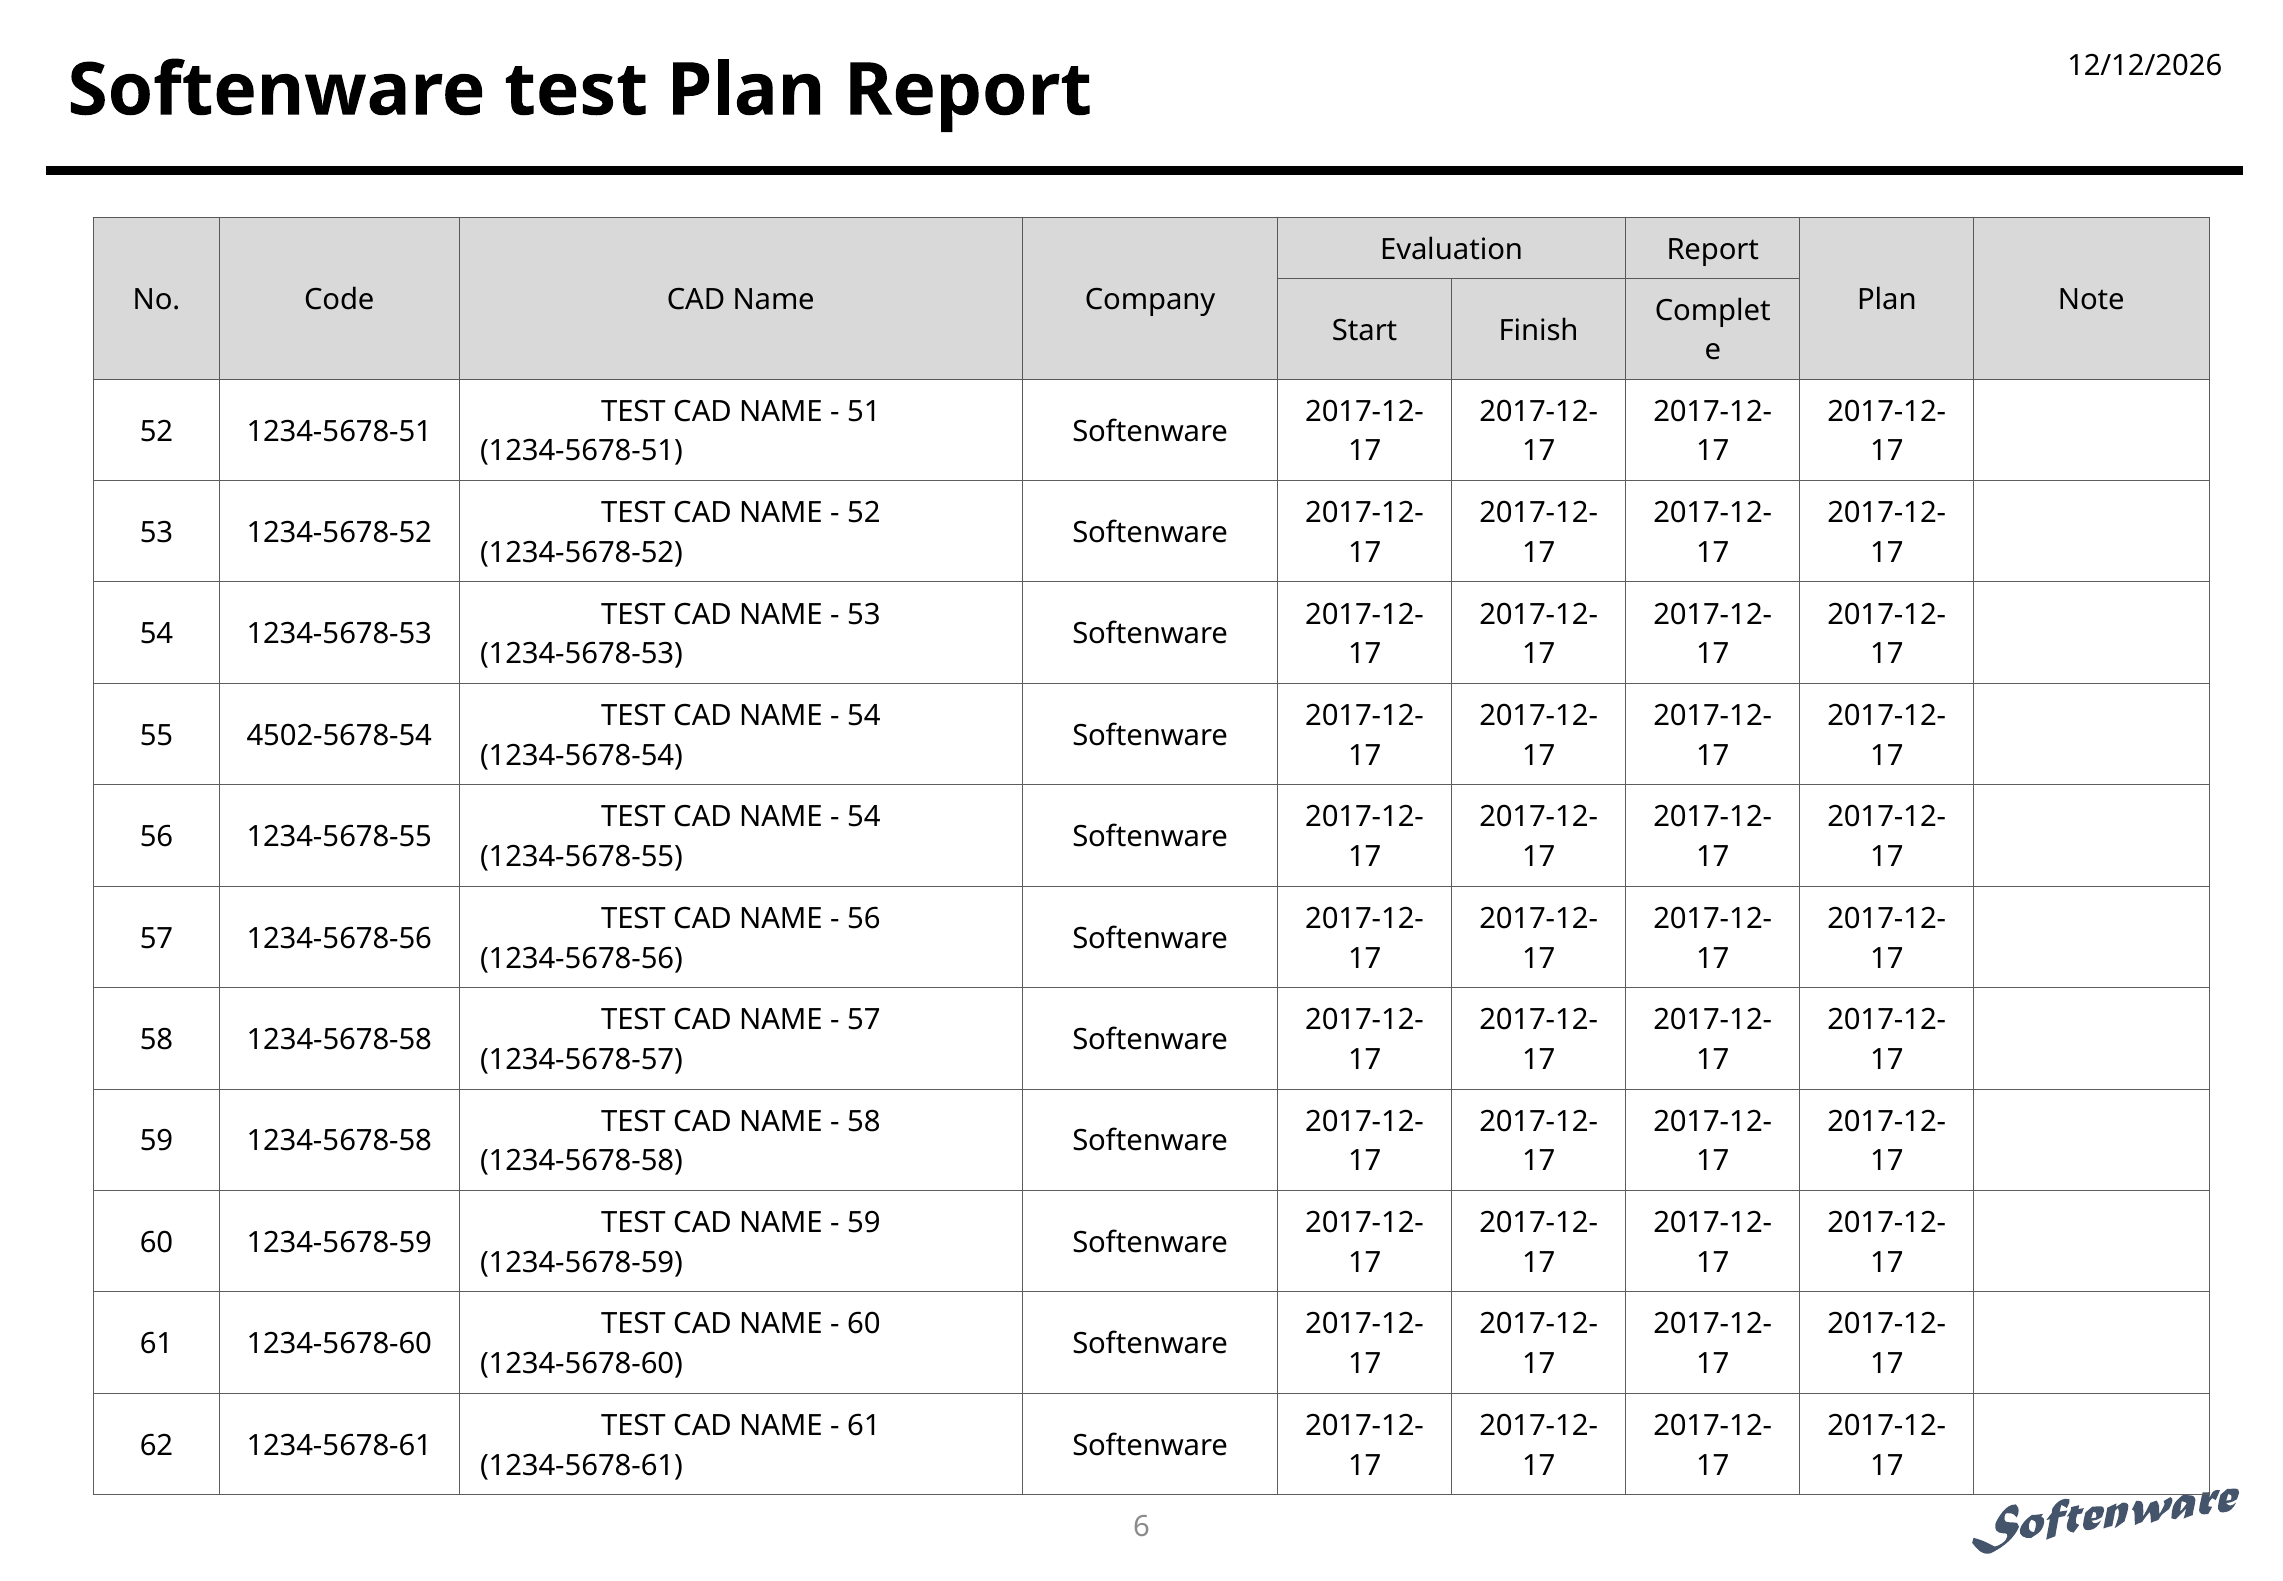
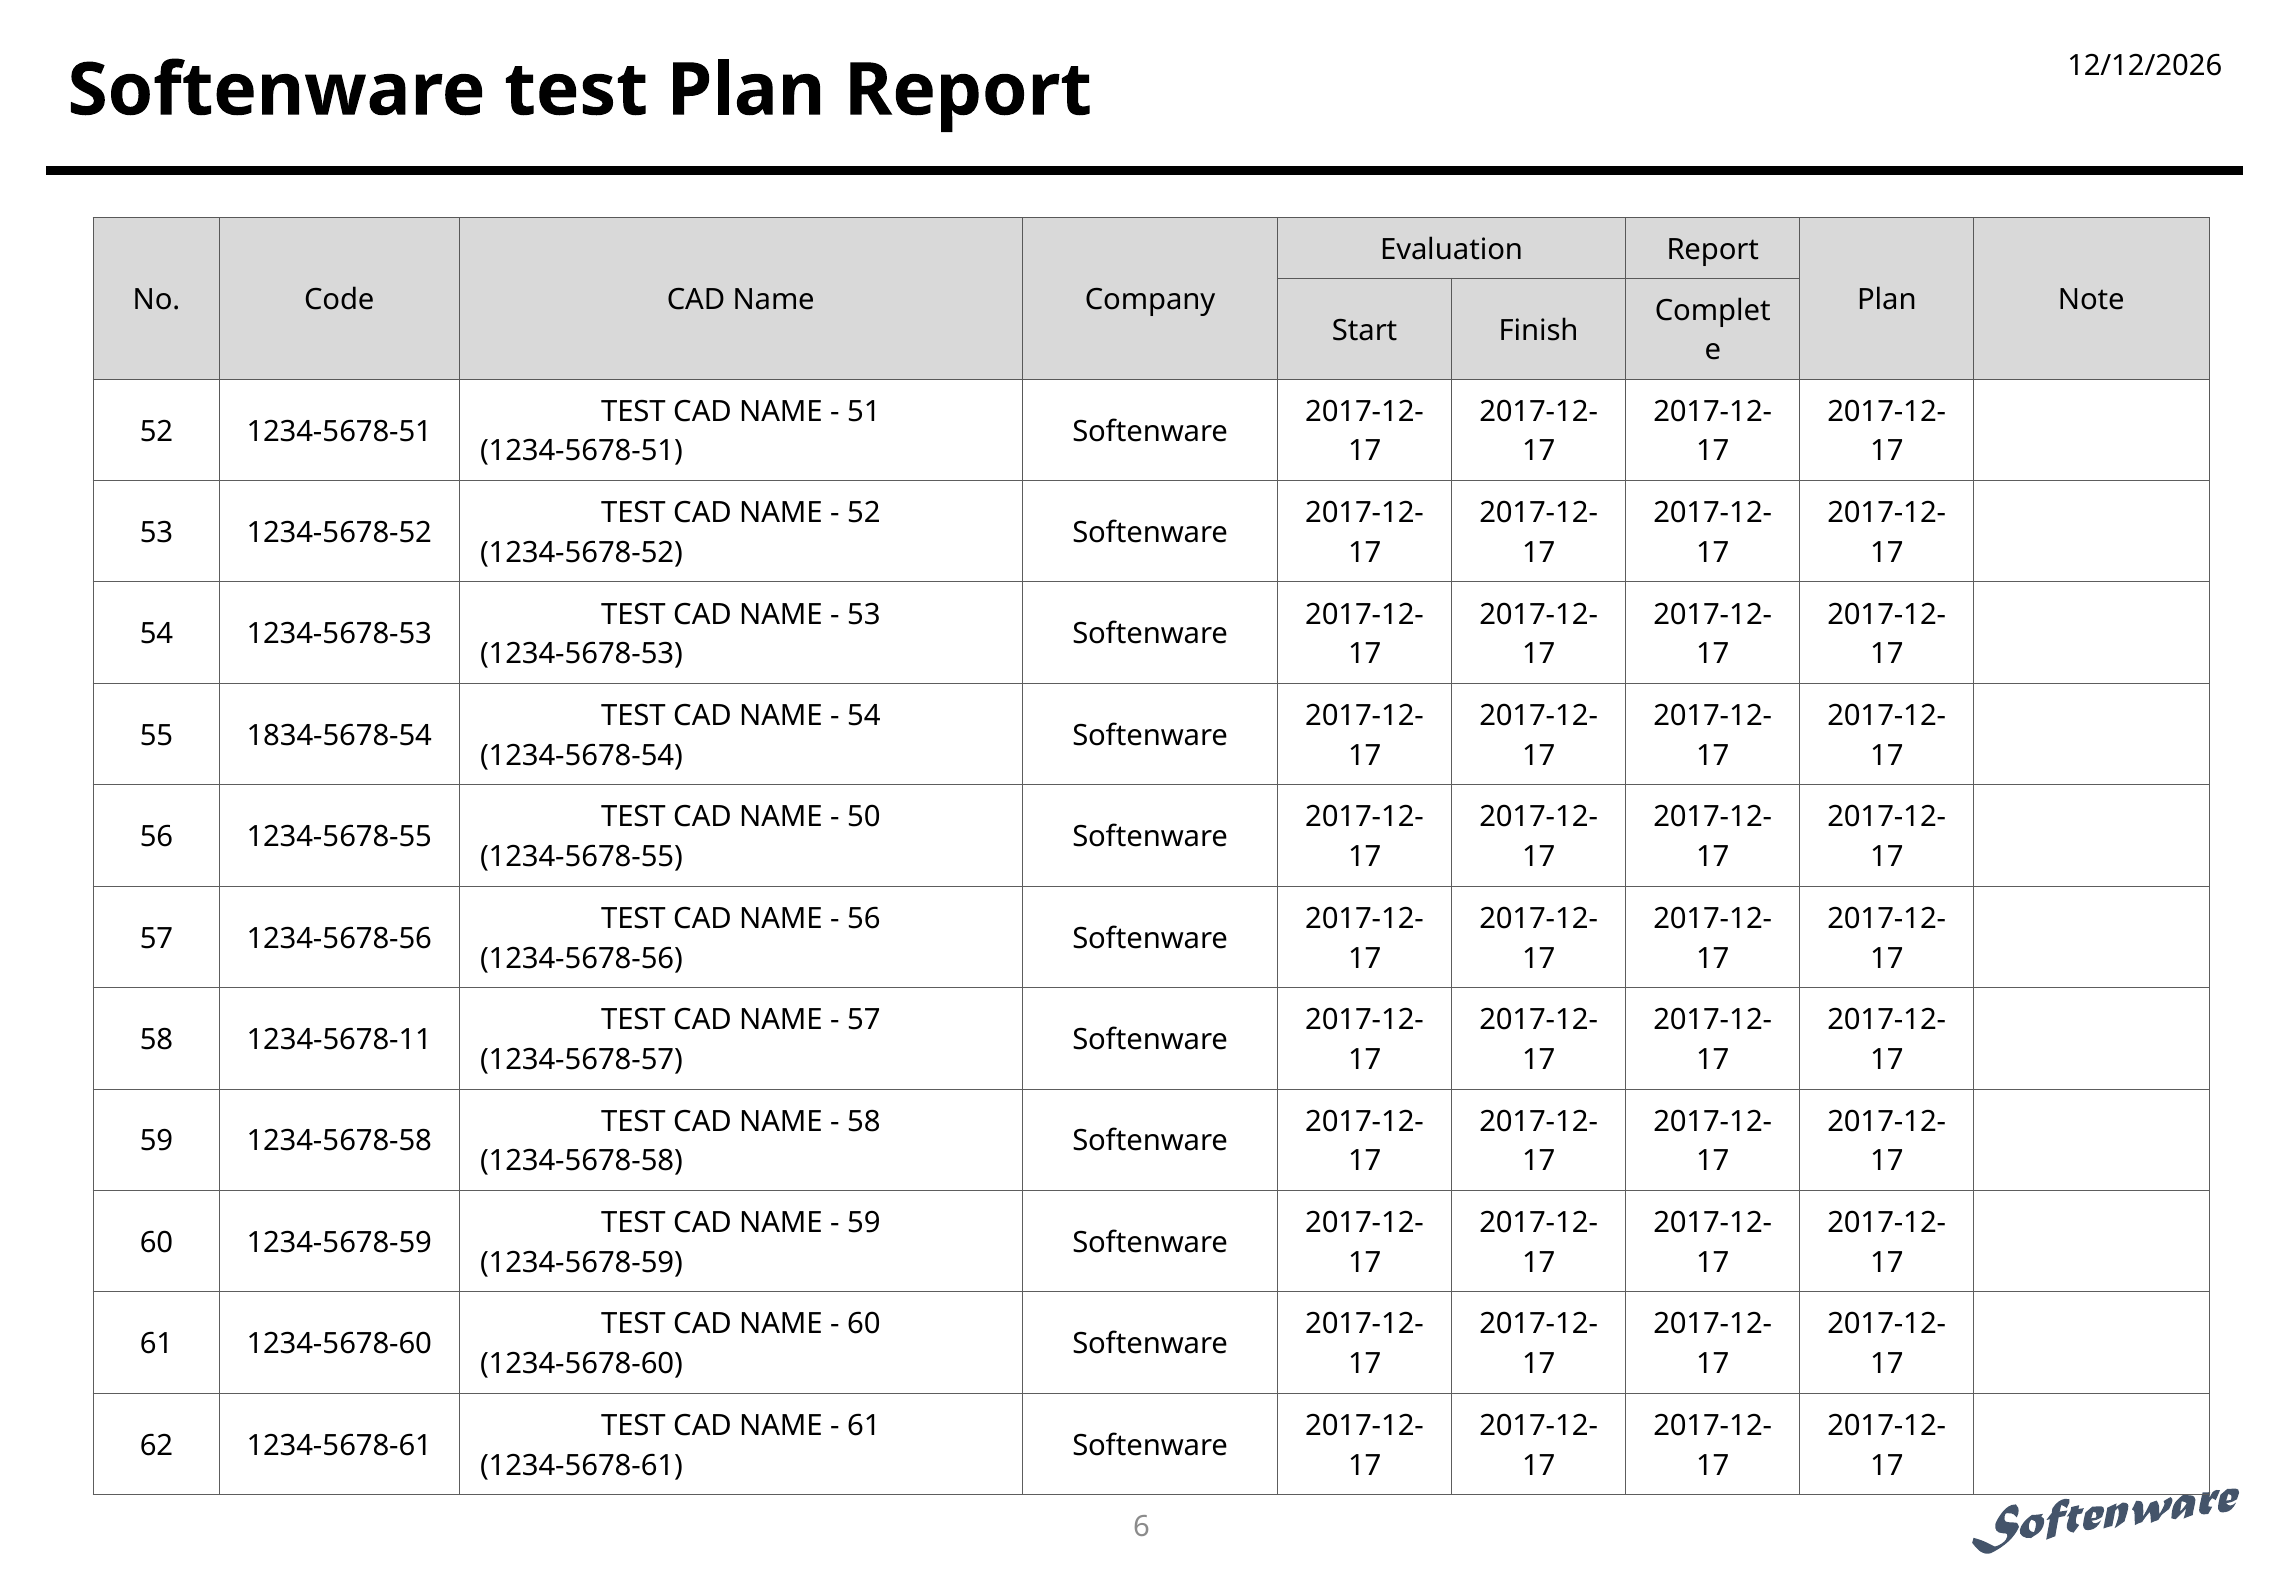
4502-5678-54: 4502-5678-54 -> 1834-5678-54
54 at (864, 817): 54 -> 50
1234-5678-58 at (339, 1040): 1234-5678-58 -> 1234-5678-11
